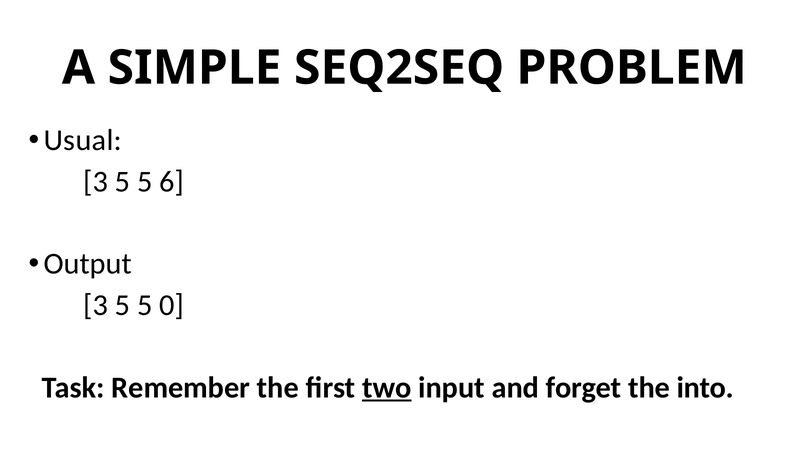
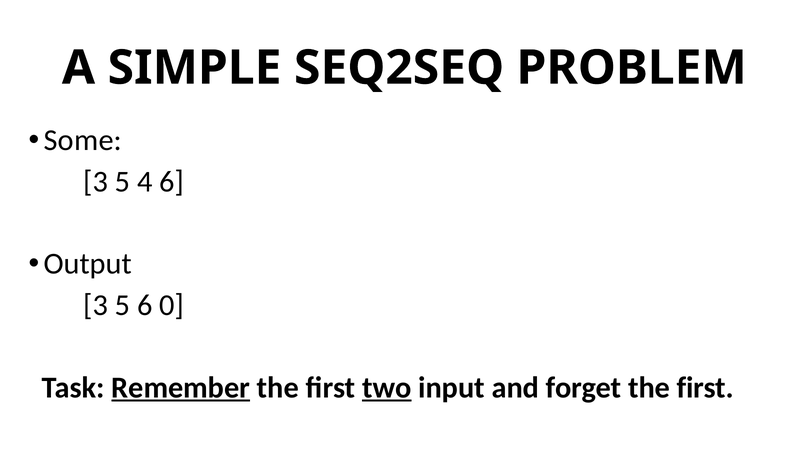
Usual: Usual -> Some
5 at (145, 182): 5 -> 4
5 at (145, 305): 5 -> 6
Remember underline: none -> present
forget the into: into -> first
